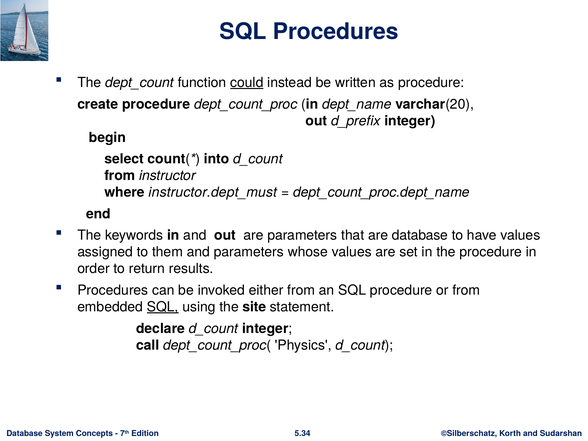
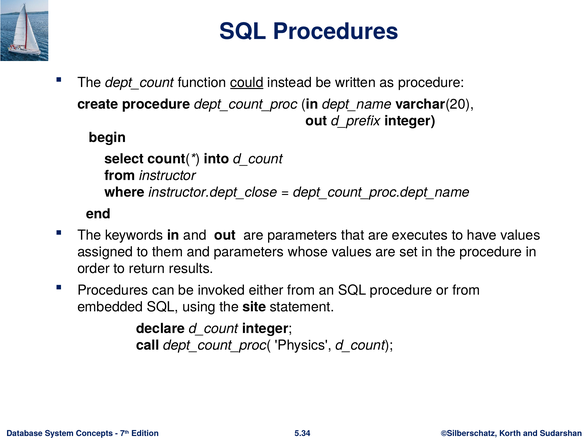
instructor.dept_must: instructor.dept_must -> instructor.dept_close
are database: database -> executes
SQL at (163, 307) underline: present -> none
